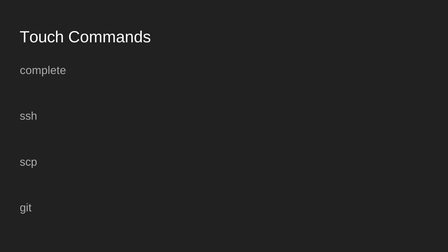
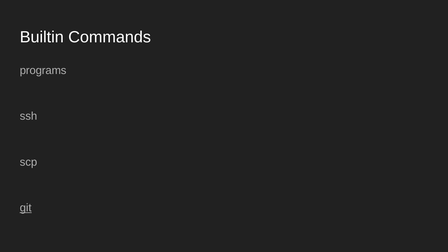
Touch: Touch -> Builtin
complete: complete -> programs
git underline: none -> present
